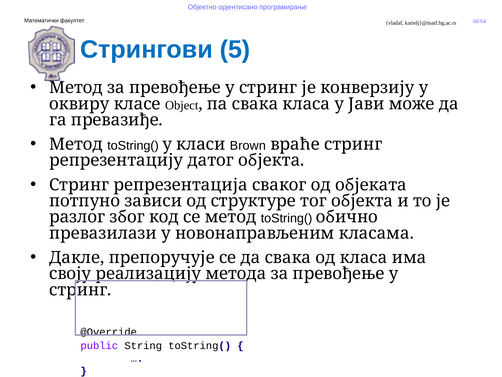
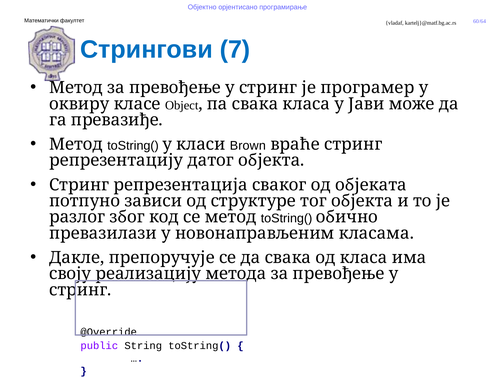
5: 5 -> 7
конверзију: конверзију -> програмер
